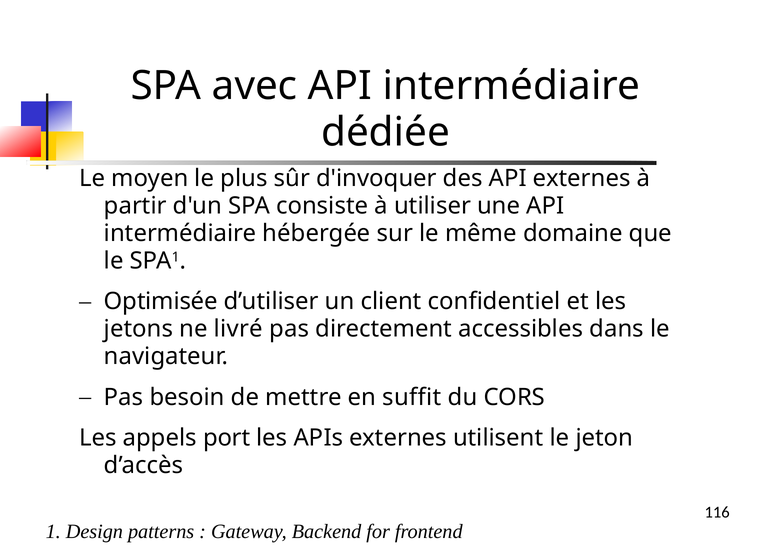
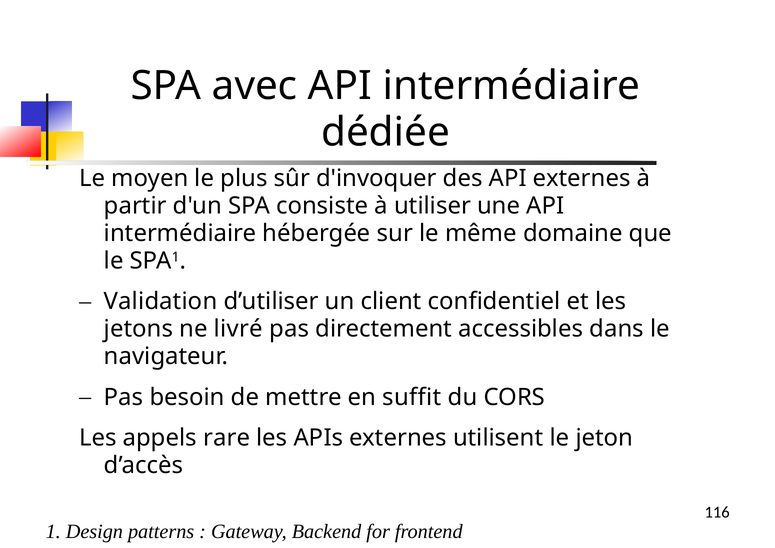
Optimisée: Optimisée -> Validation
port: port -> rare
